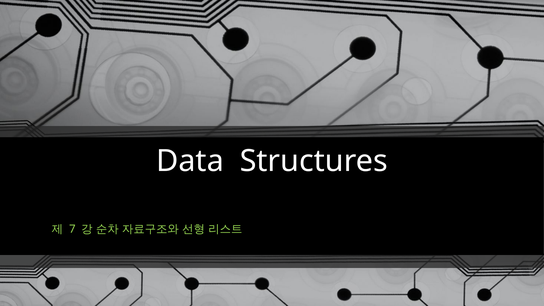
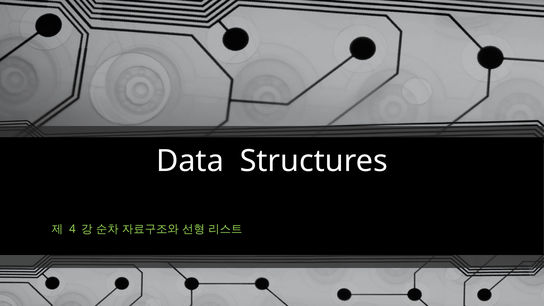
7: 7 -> 4
